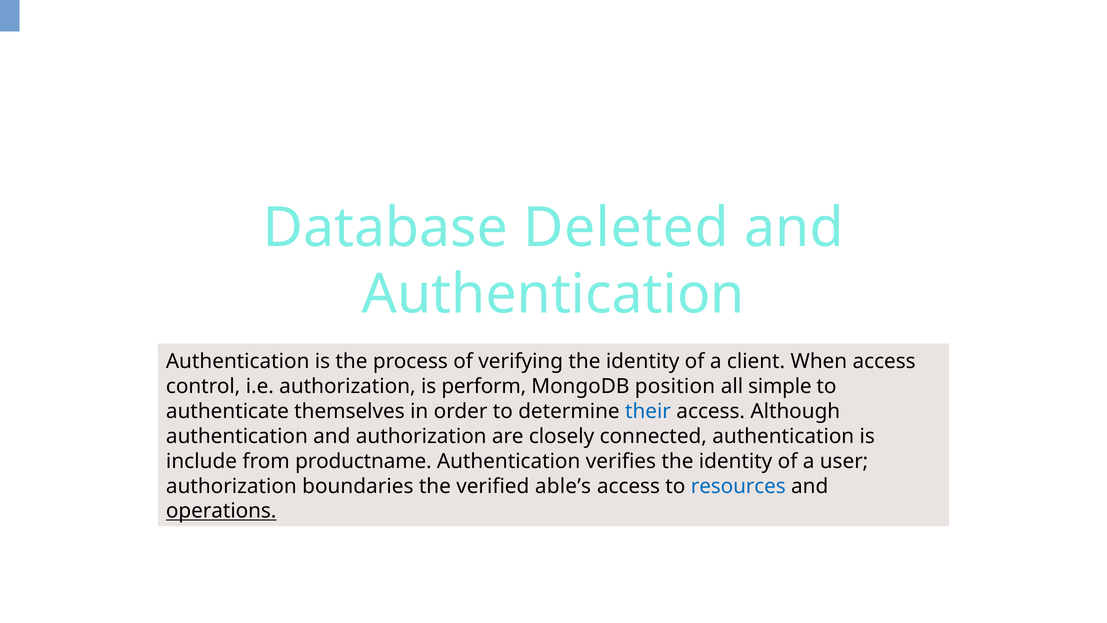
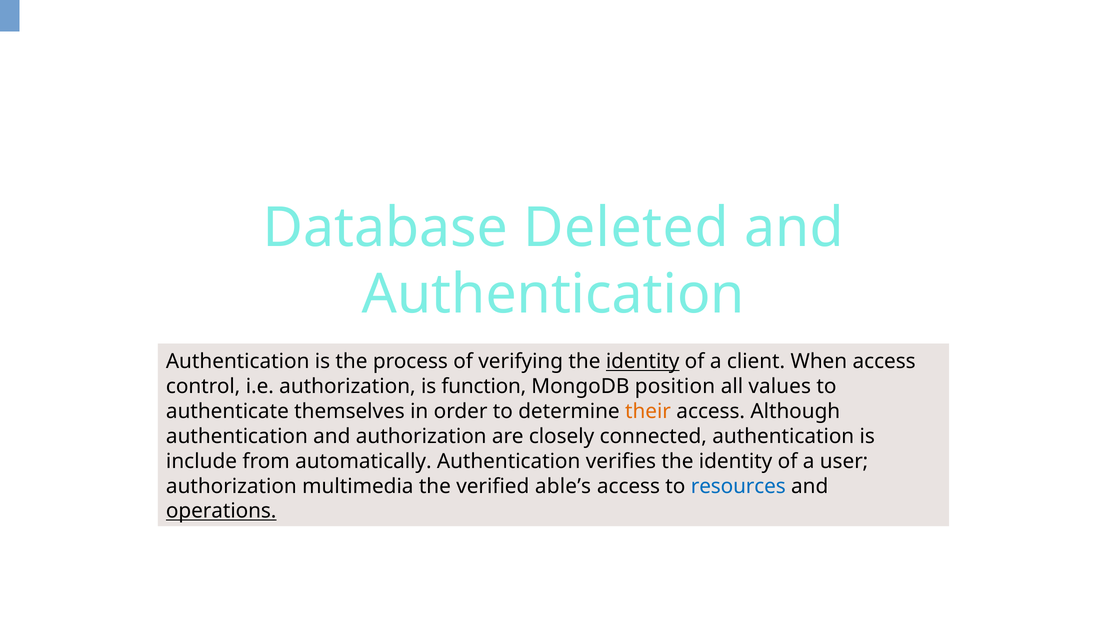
identity at (643, 361) underline: none -> present
perform: perform -> function
simple: simple -> values
their colour: blue -> orange
productname: productname -> automatically
boundaries: boundaries -> multimedia
